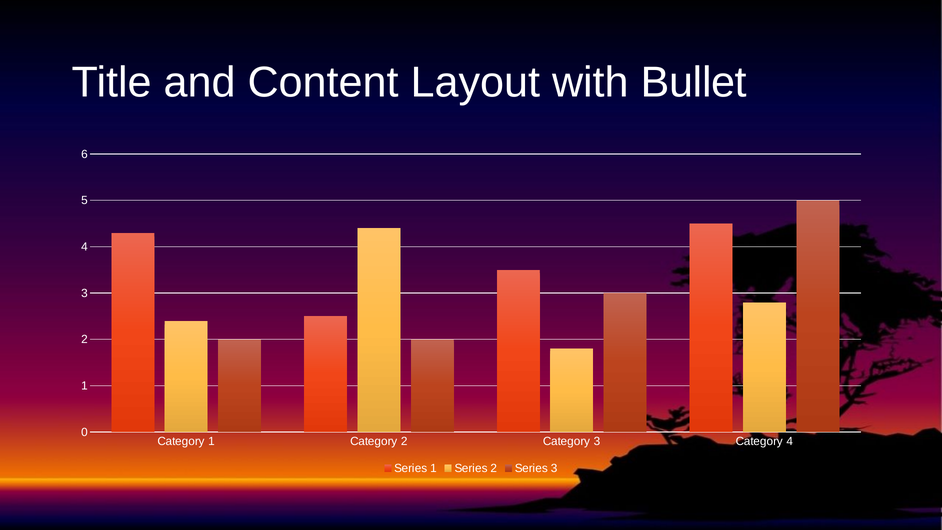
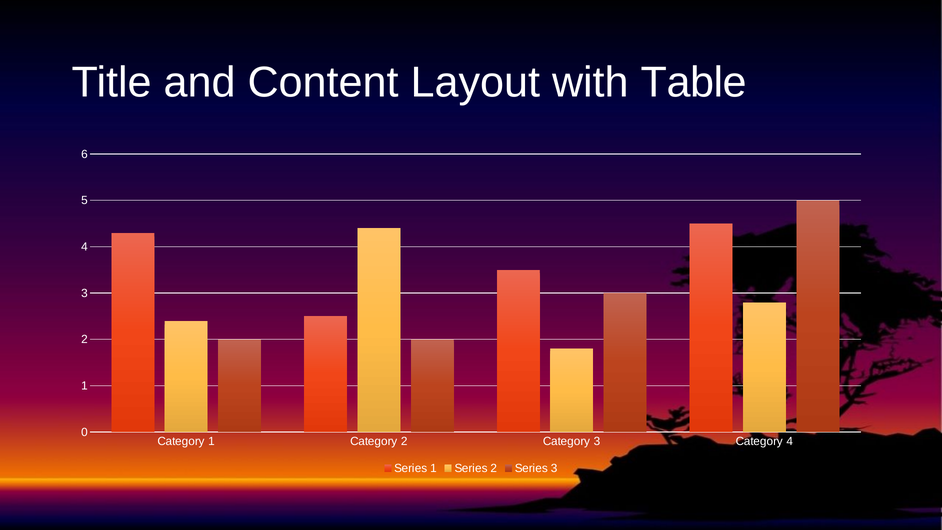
Bullet: Bullet -> Table
